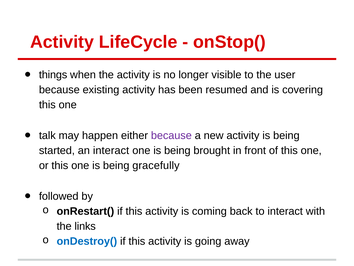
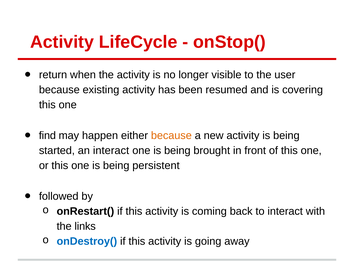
things: things -> return
talk: talk -> find
because at (171, 135) colour: purple -> orange
gracefully: gracefully -> persistent
